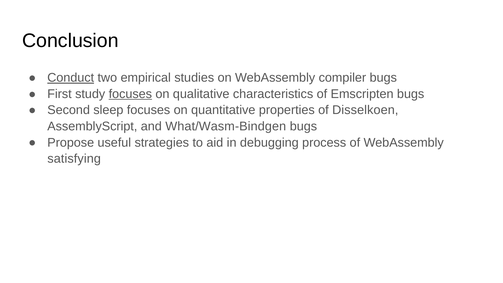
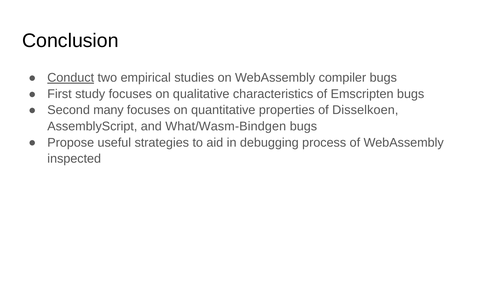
focuses at (130, 94) underline: present -> none
sleep: sleep -> many
satisfying: satisfying -> inspected
